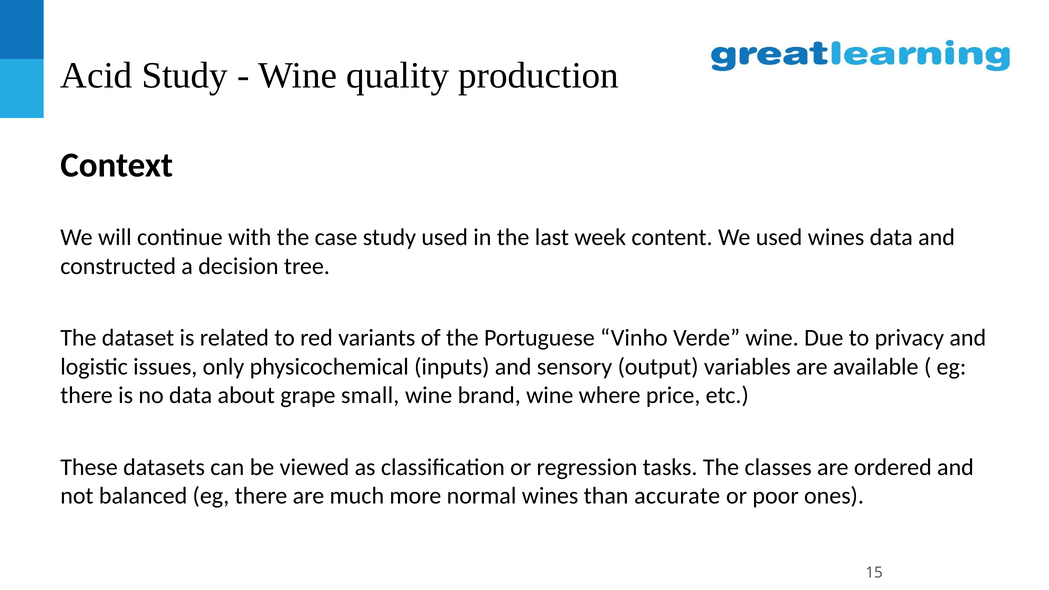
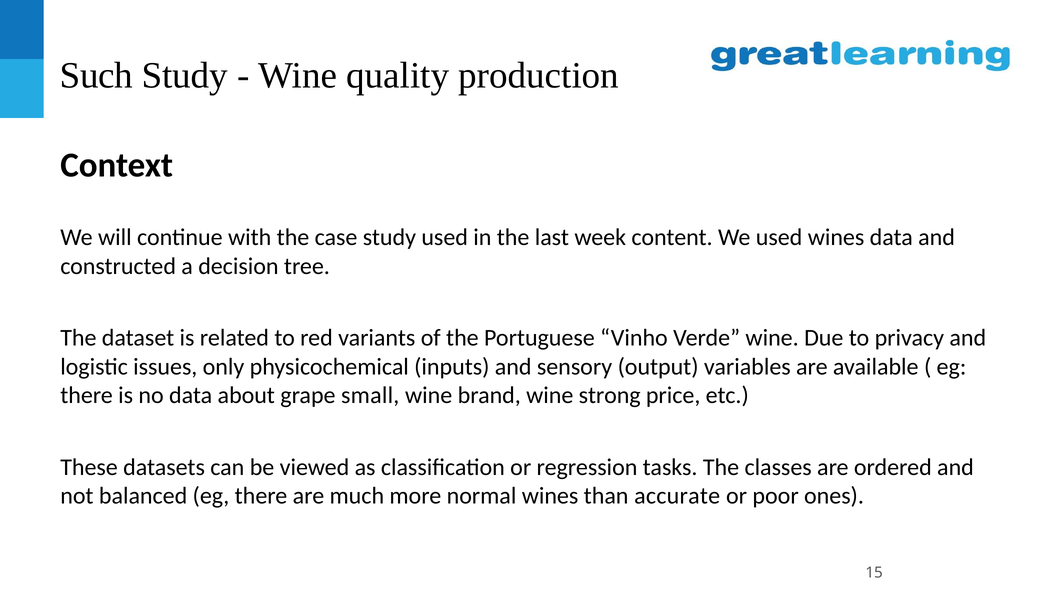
Acid: Acid -> Such
where: where -> strong
